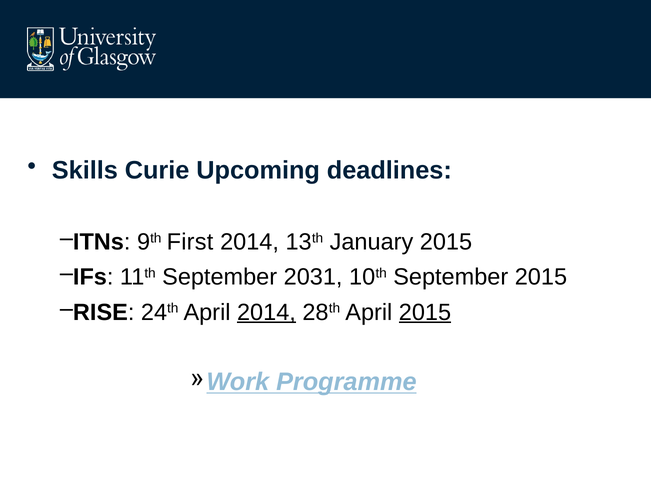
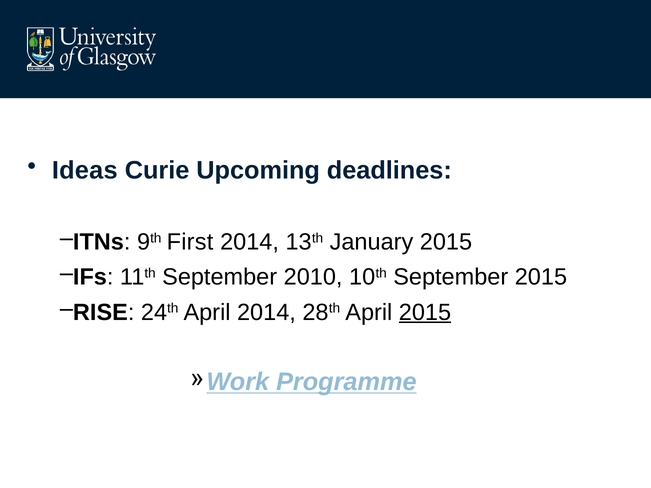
Skills: Skills -> Ideas
2031: 2031 -> 2010
2014 at (266, 312) underline: present -> none
